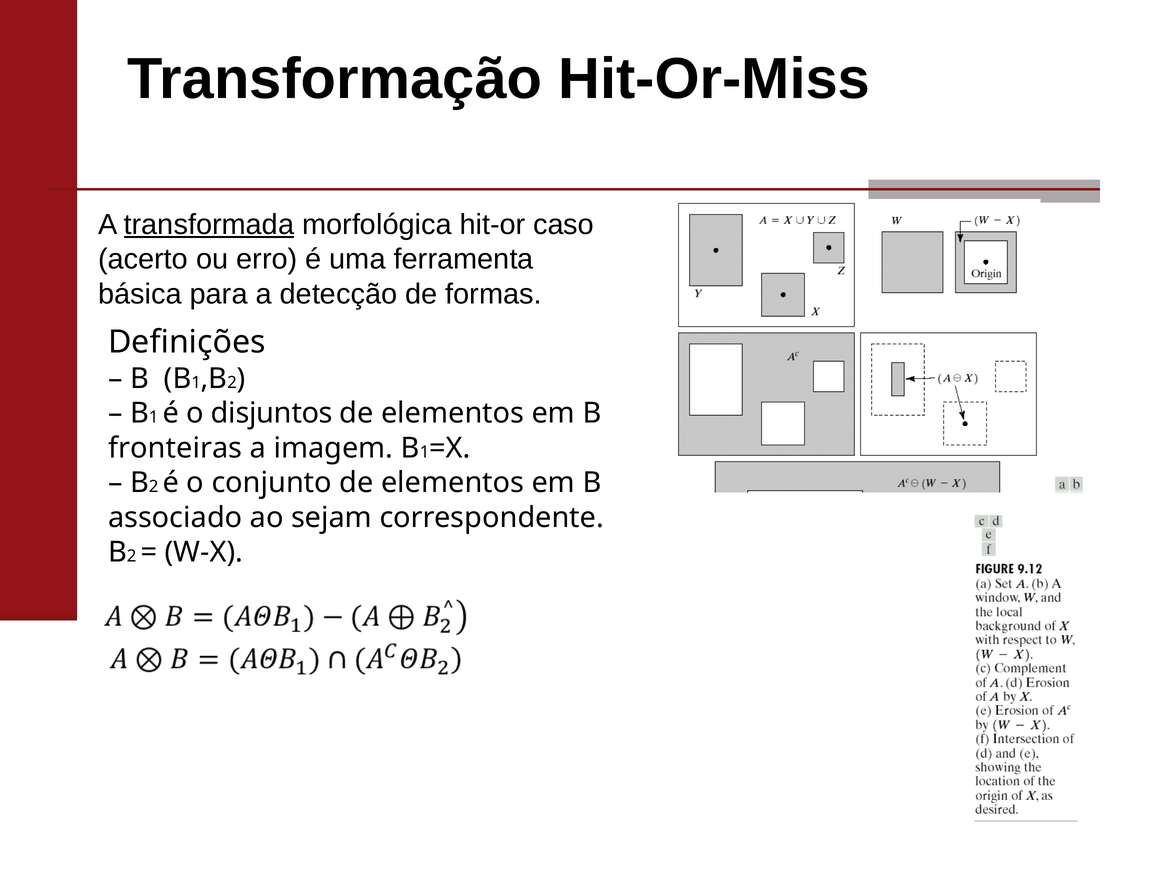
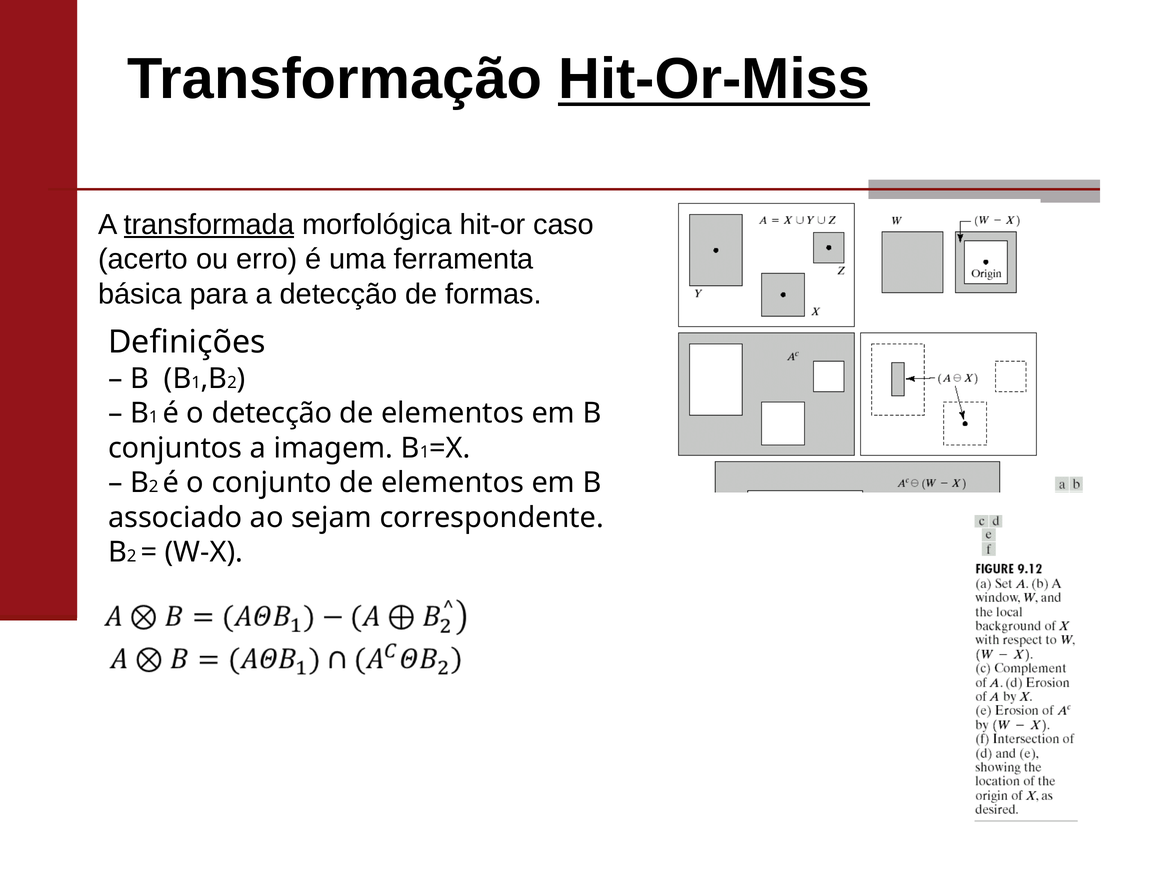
Hit-Or-Miss underline: none -> present
o disjuntos: disjuntos -> detecção
fronteiras: fronteiras -> conjuntos
